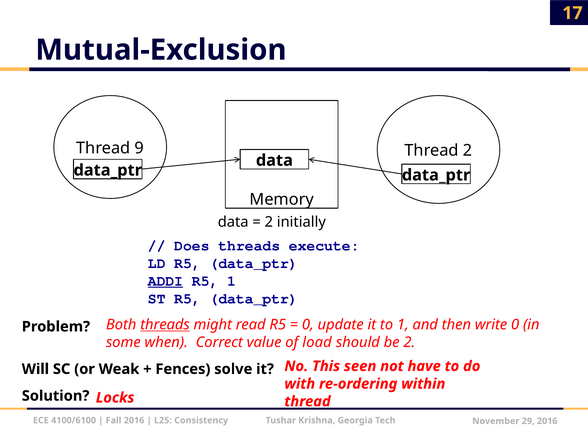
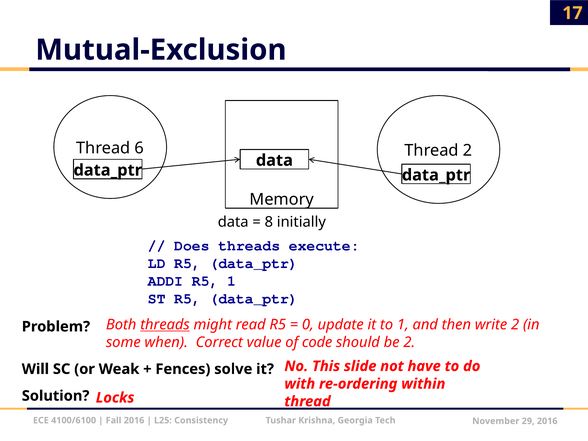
9: 9 -> 6
2 at (269, 222): 2 -> 8
ADDI underline: present -> none
write 0: 0 -> 2
load: load -> code
seen: seen -> slide
